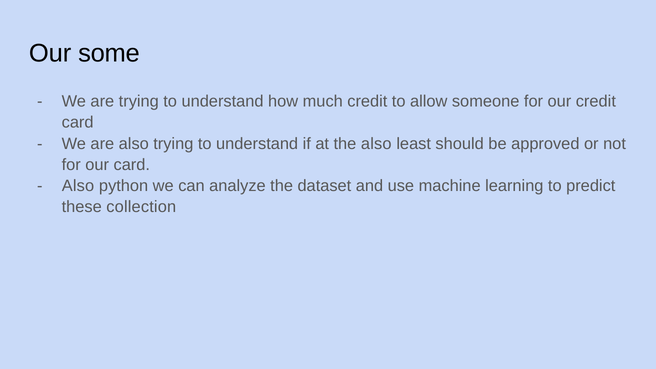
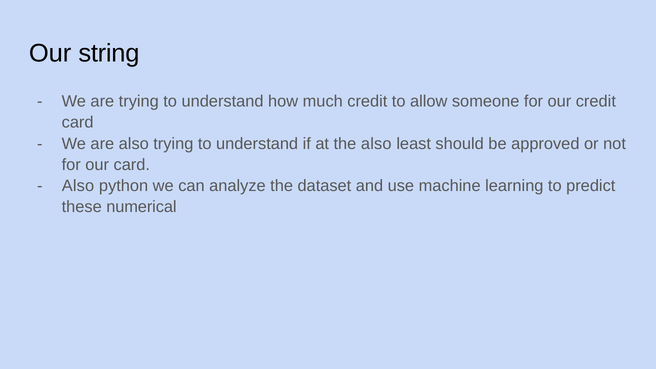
some: some -> string
collection: collection -> numerical
